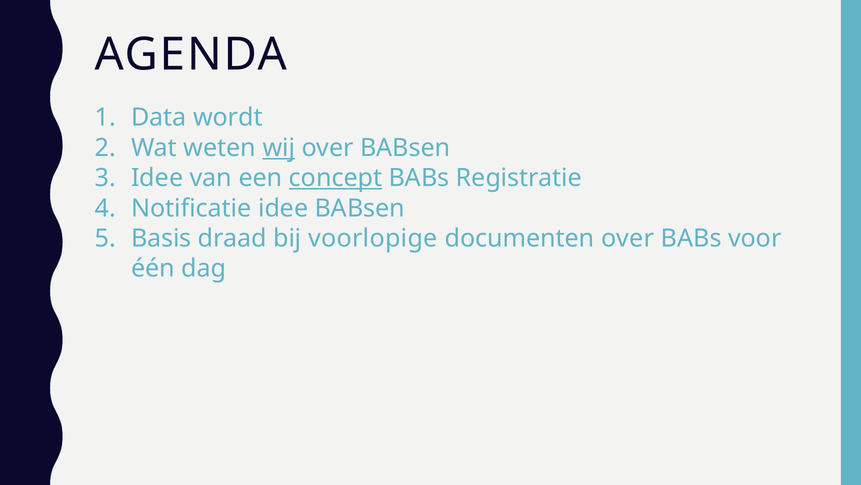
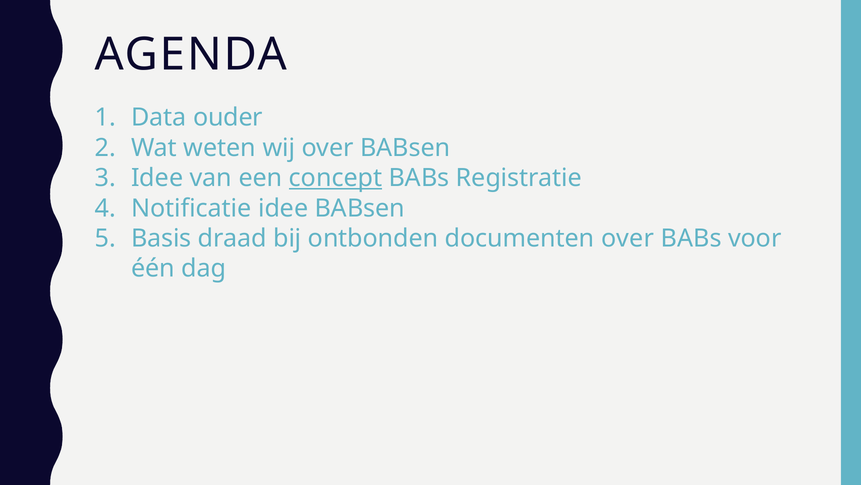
wordt: wordt -> ouder
wij underline: present -> none
voorlopige: voorlopige -> ontbonden
